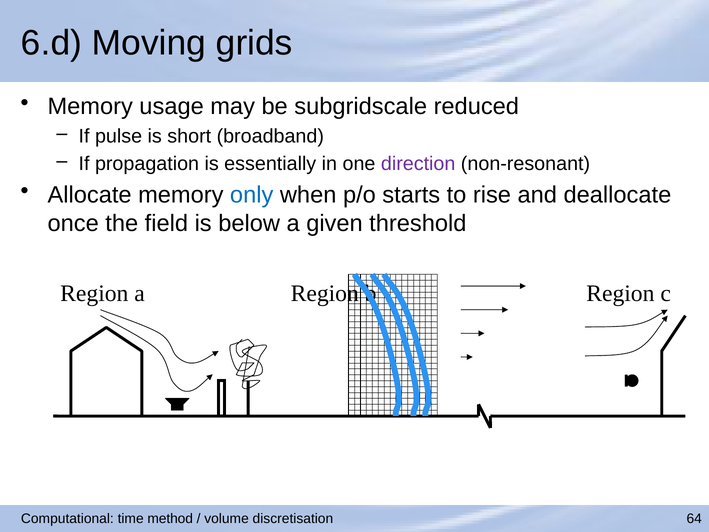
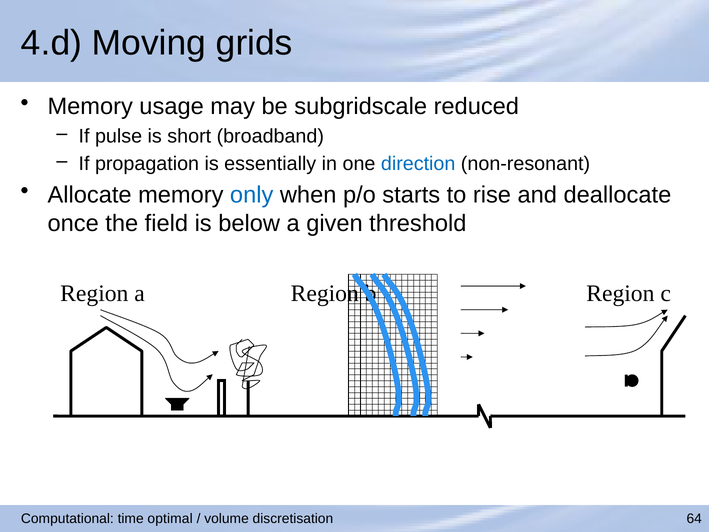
6.d: 6.d -> 4.d
direction colour: purple -> blue
method: method -> optimal
